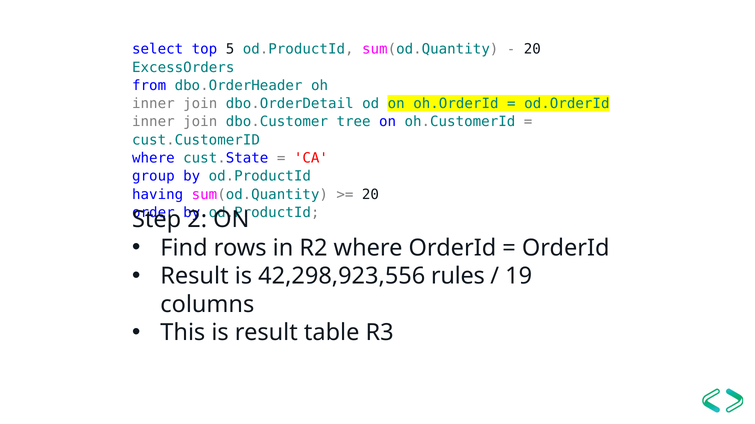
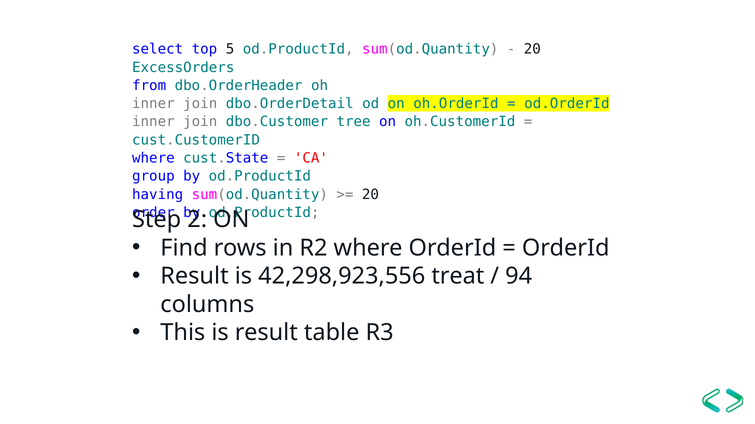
rules: rules -> treat
19: 19 -> 94
